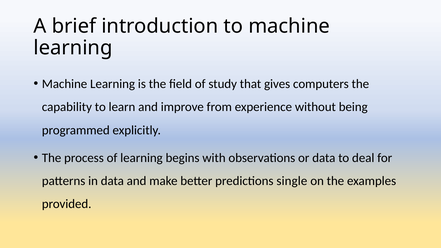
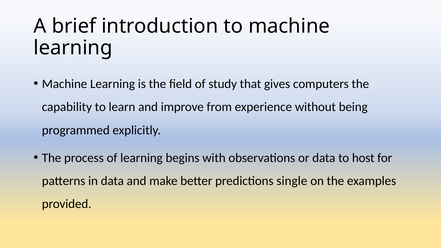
deal: deal -> host
